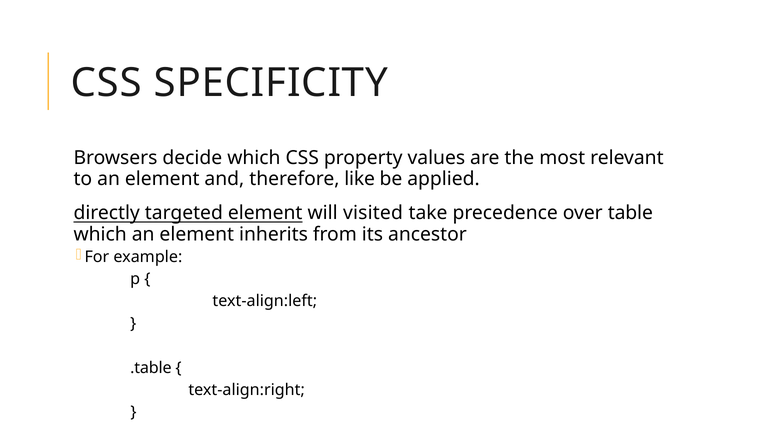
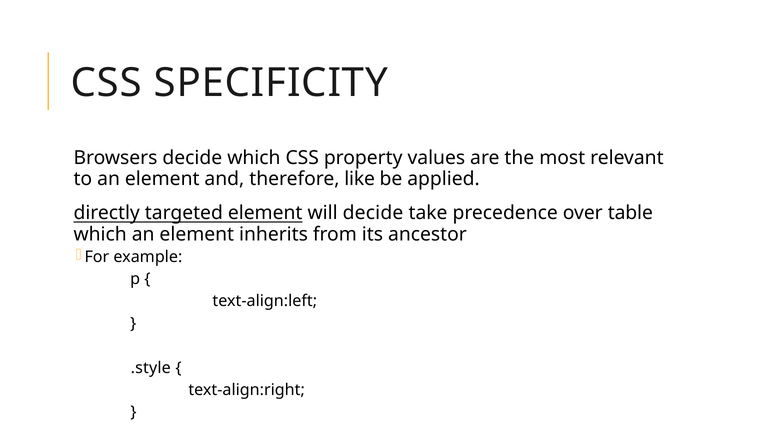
will visited: visited -> decide
.table: .table -> .style
